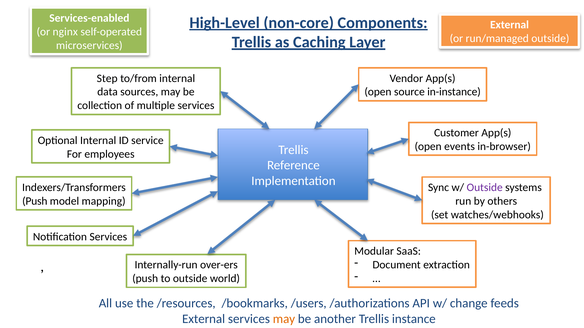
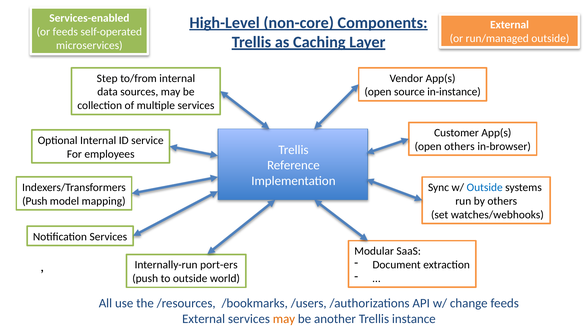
or nginx: nginx -> feeds
open events: events -> others
Outside at (485, 188) colour: purple -> blue
over-ers: over-ers -> port-ers
